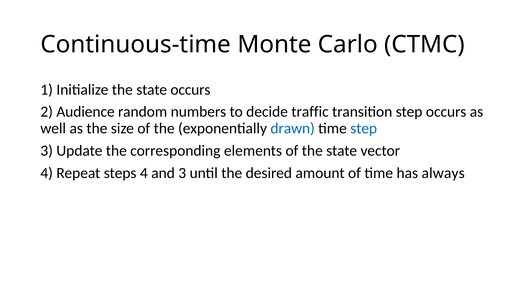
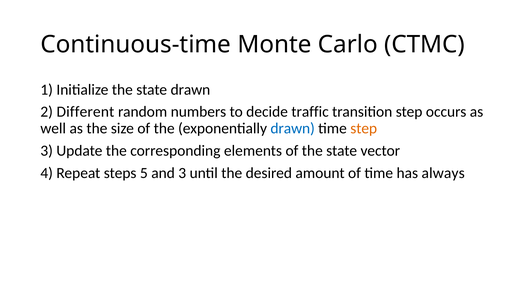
state occurs: occurs -> drawn
Audience: Audience -> Different
step at (364, 129) colour: blue -> orange
steps 4: 4 -> 5
